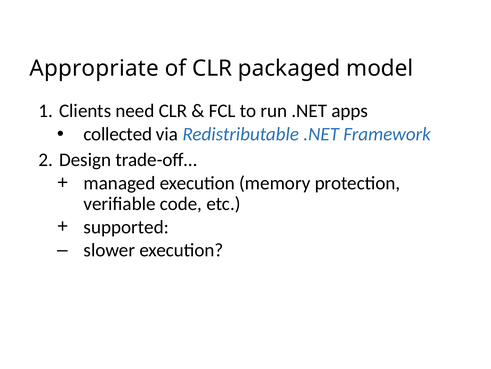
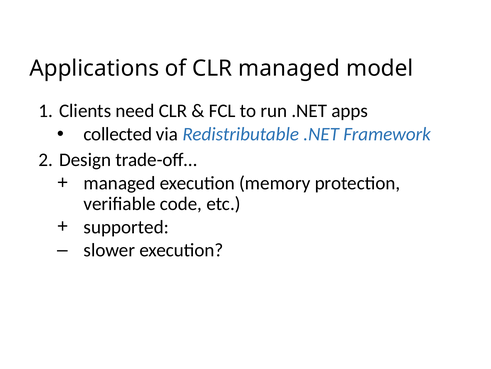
Appropriate: Appropriate -> Applications
CLR packaged: packaged -> managed
